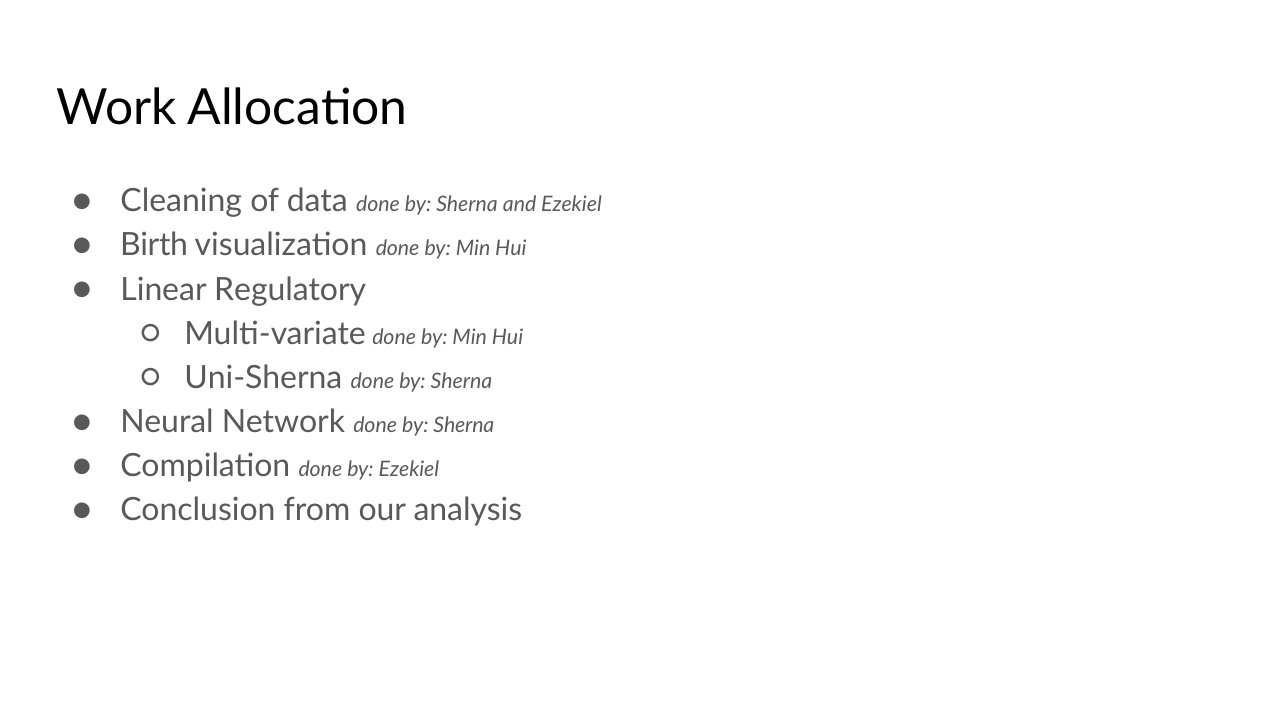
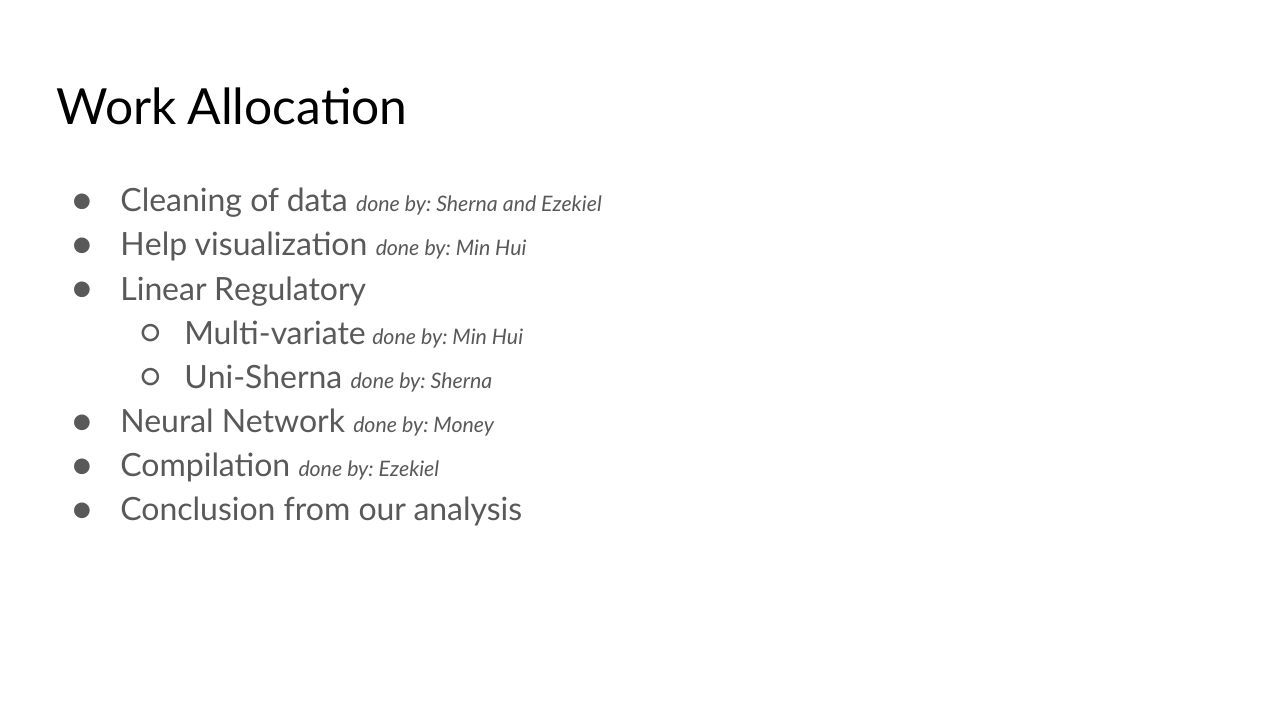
Birth: Birth -> Help
Network done by Sherna: Sherna -> Money
